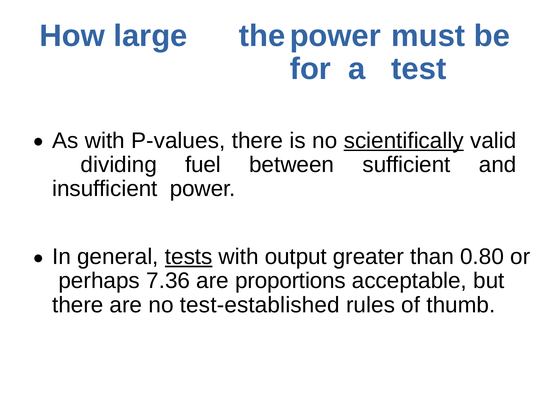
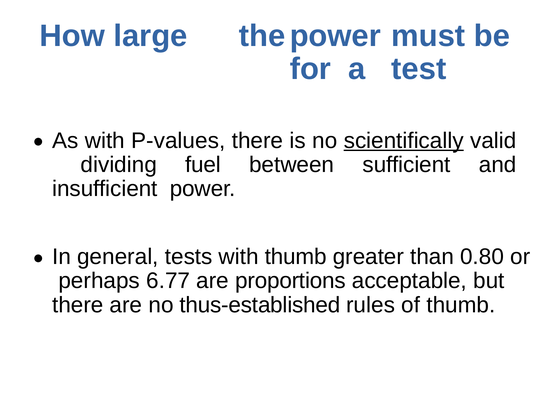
tests underline: present -> none
with output: output -> thumb
7.36: 7.36 -> 6.77
test-established: test-established -> thus-established
